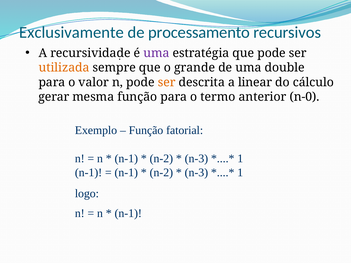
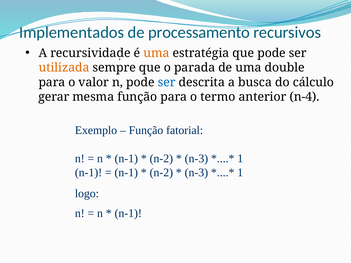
Exclusivamente: Exclusivamente -> Implementados
uma at (156, 53) colour: purple -> orange
grande: grande -> parada
ser at (167, 82) colour: orange -> blue
linear: linear -> busca
n-0: n-0 -> n-4
